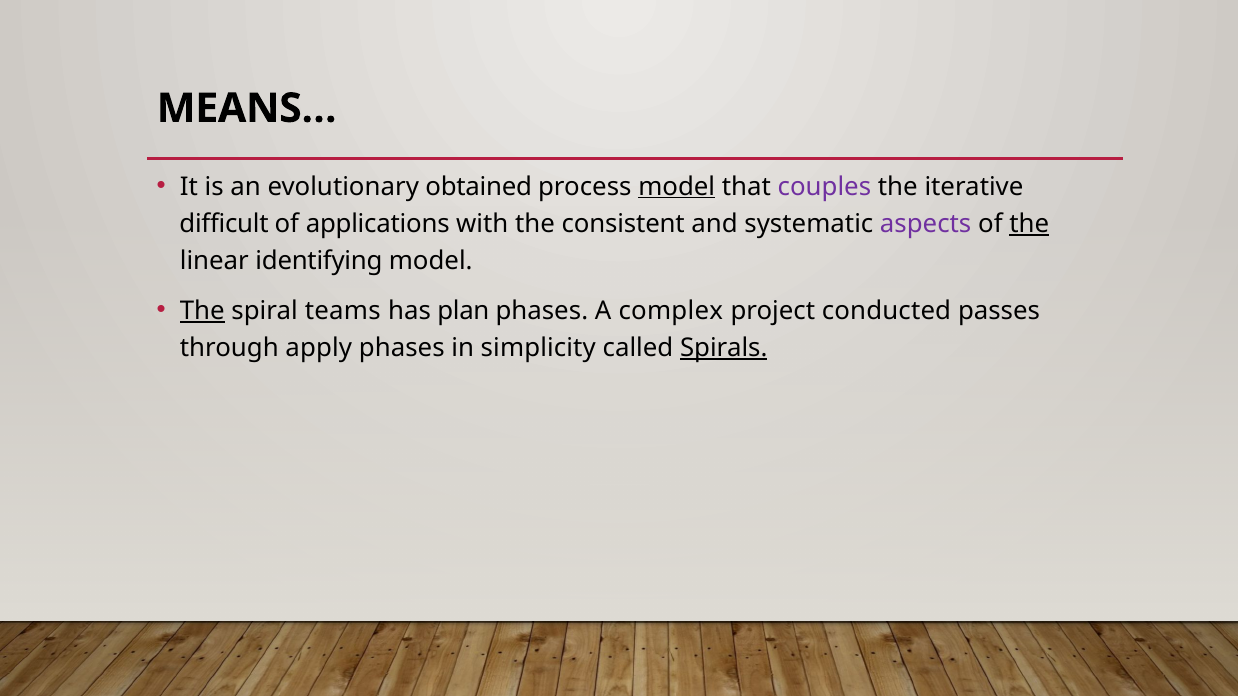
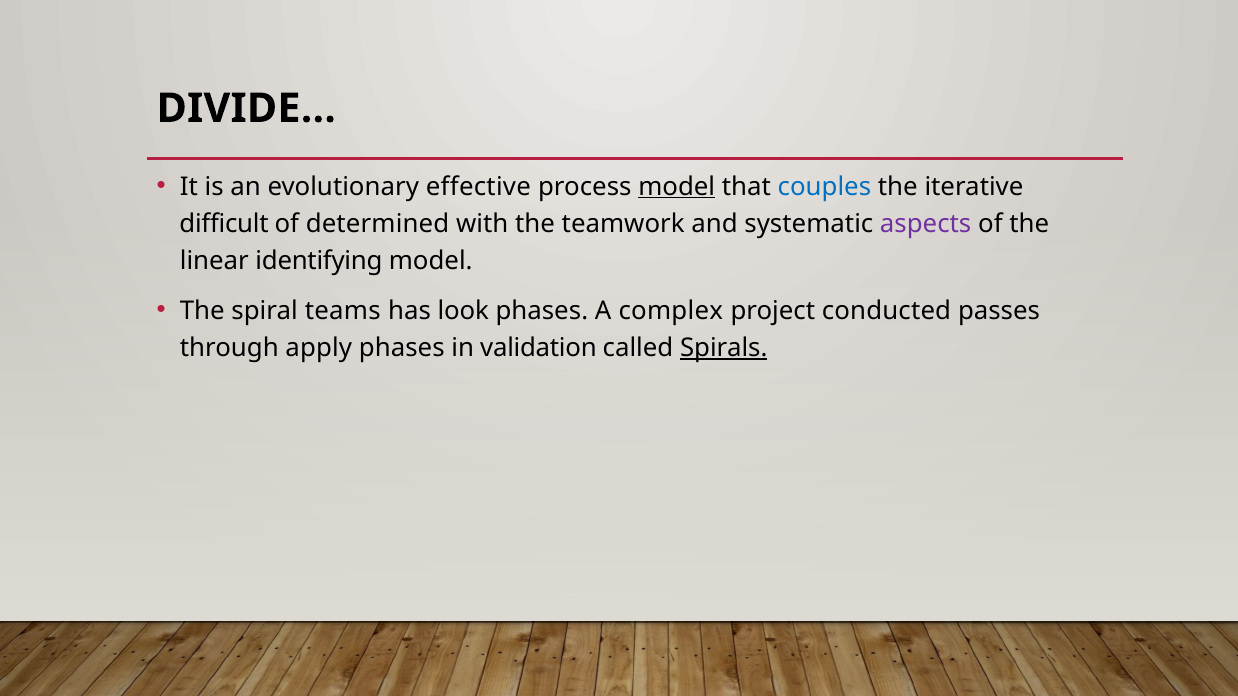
MEANS…: MEANS… -> DIVIDE…
obtained: obtained -> effective
couples colour: purple -> blue
applications: applications -> determined
consistent: consistent -> teamwork
the at (1029, 224) underline: present -> none
The at (202, 311) underline: present -> none
plan: plan -> look
simplicity: simplicity -> validation
